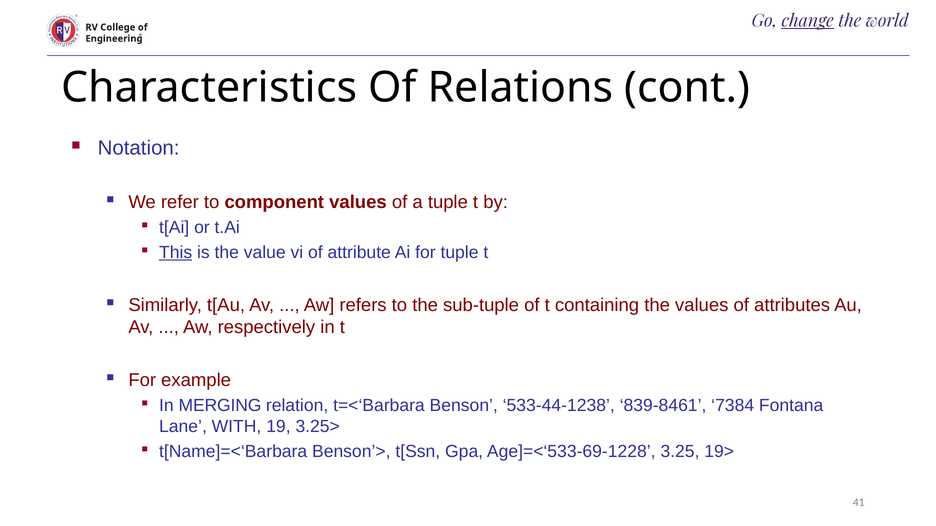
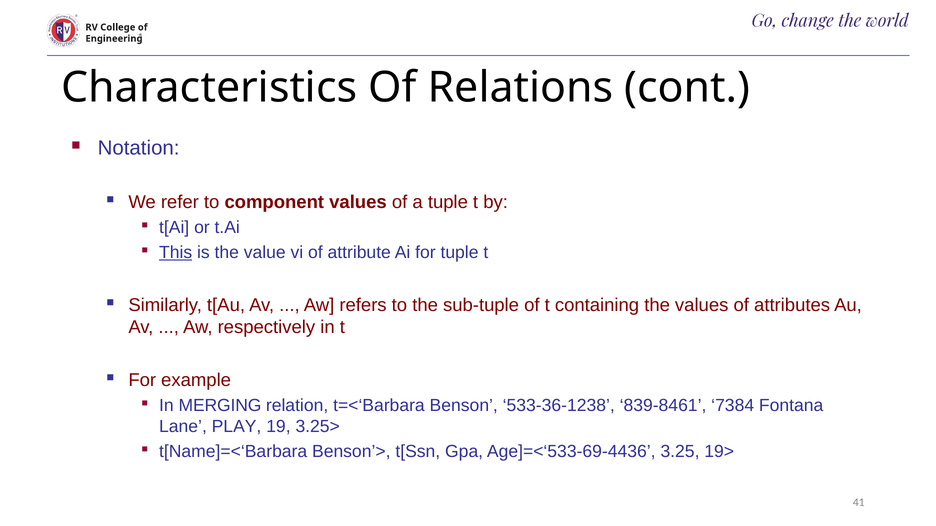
change underline: present -> none
533-44-1238: 533-44-1238 -> 533-36-1238
WITH: WITH -> PLAY
Age]=<‘533-69-1228: Age]=<‘533-69-1228 -> Age]=<‘533-69-4436
